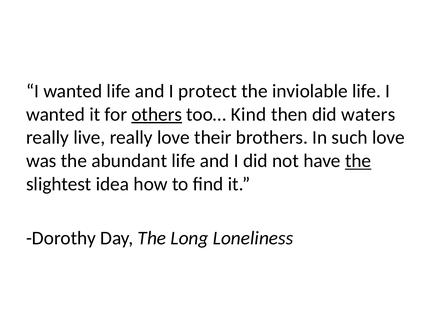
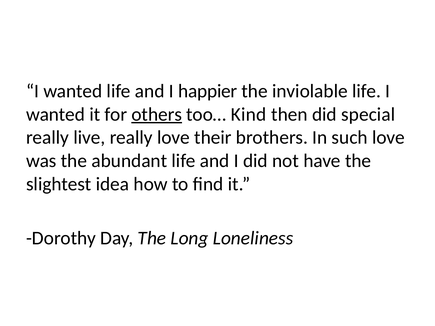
protect: protect -> happier
waters: waters -> special
the at (358, 161) underline: present -> none
